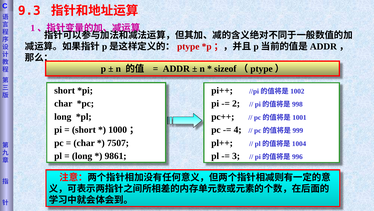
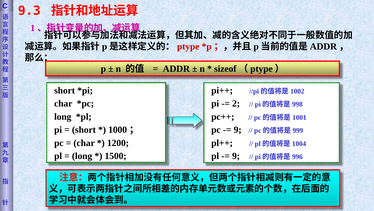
4 at (238, 129): 4 -> 9
7507: 7507 -> 1200
9861: 9861 -> 1500
3 at (236, 156): 3 -> 9
